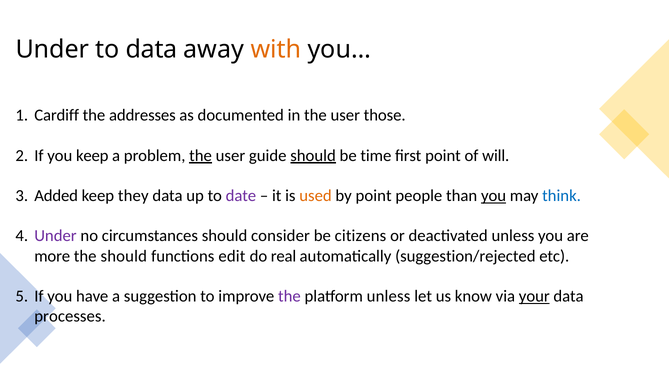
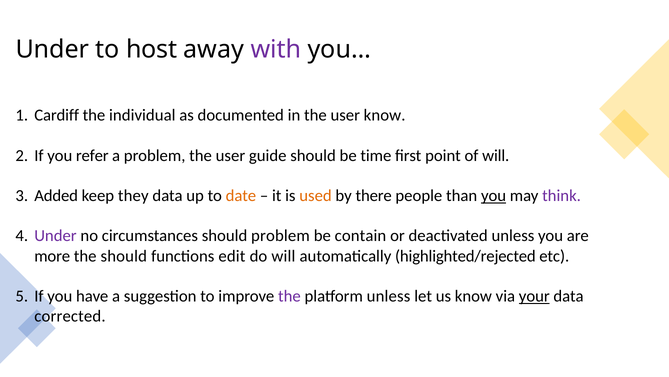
to data: data -> host
with colour: orange -> purple
addresses: addresses -> individual
user those: those -> know
you keep: keep -> refer
the at (201, 155) underline: present -> none
should at (313, 155) underline: present -> none
date colour: purple -> orange
by point: point -> there
think colour: blue -> purple
should consider: consider -> problem
citizens: citizens -> contain
do real: real -> will
suggestion/rejected: suggestion/rejected -> highlighted/rejected
processes: processes -> corrected
